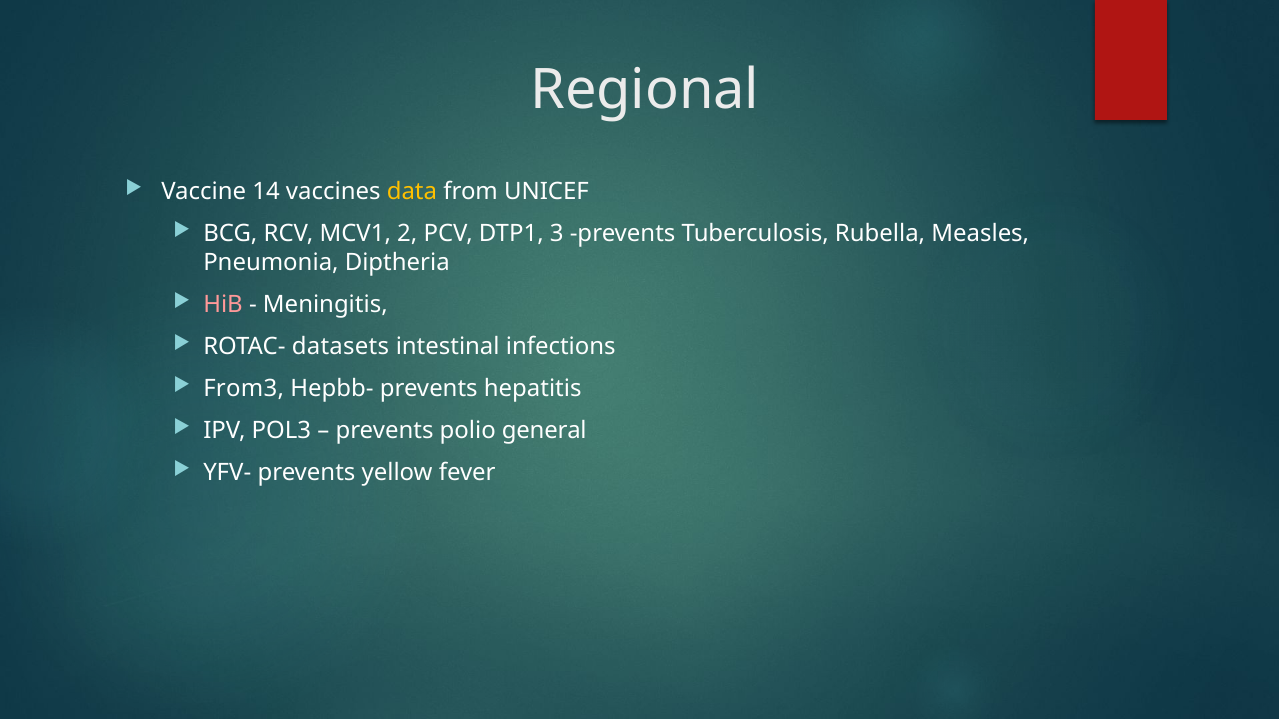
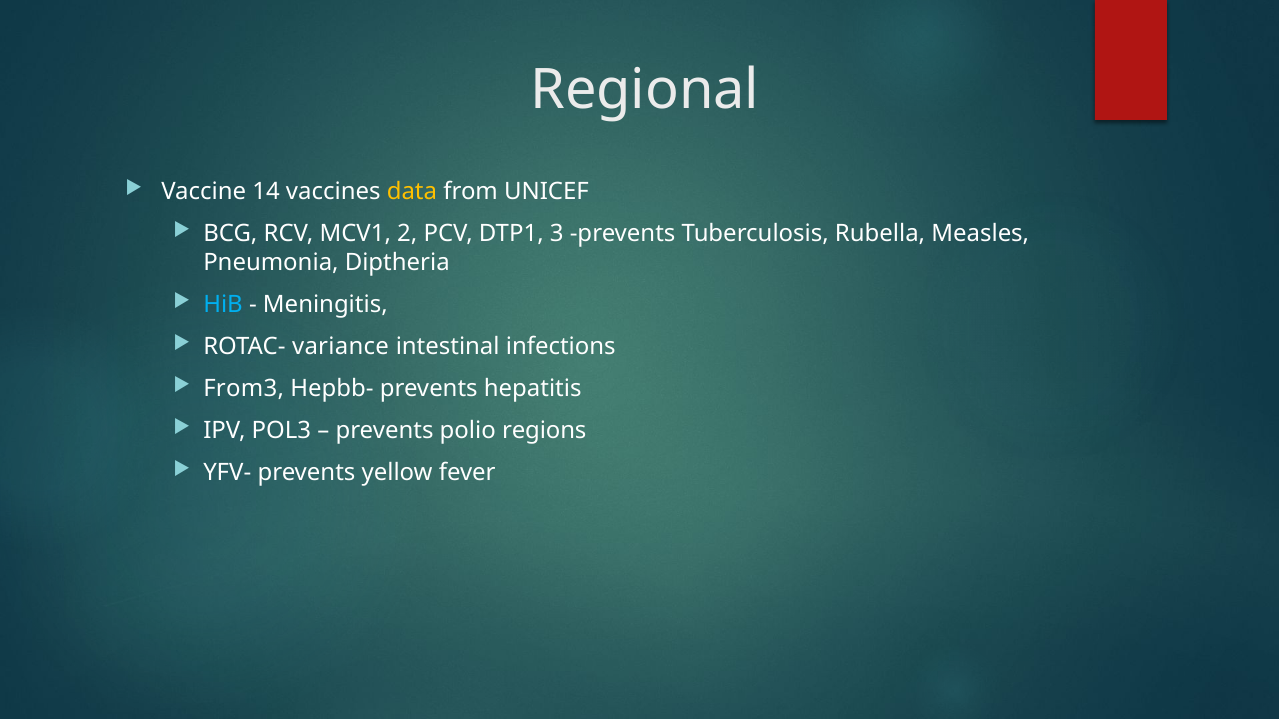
HiB colour: pink -> light blue
datasets: datasets -> variance
general: general -> regions
